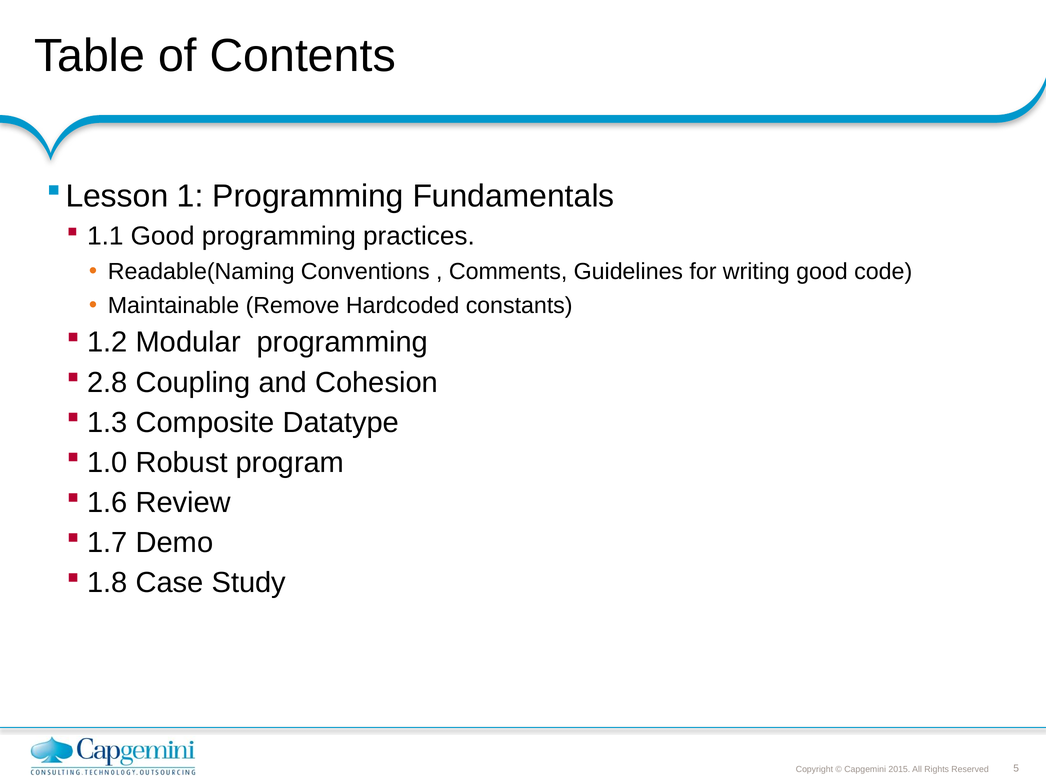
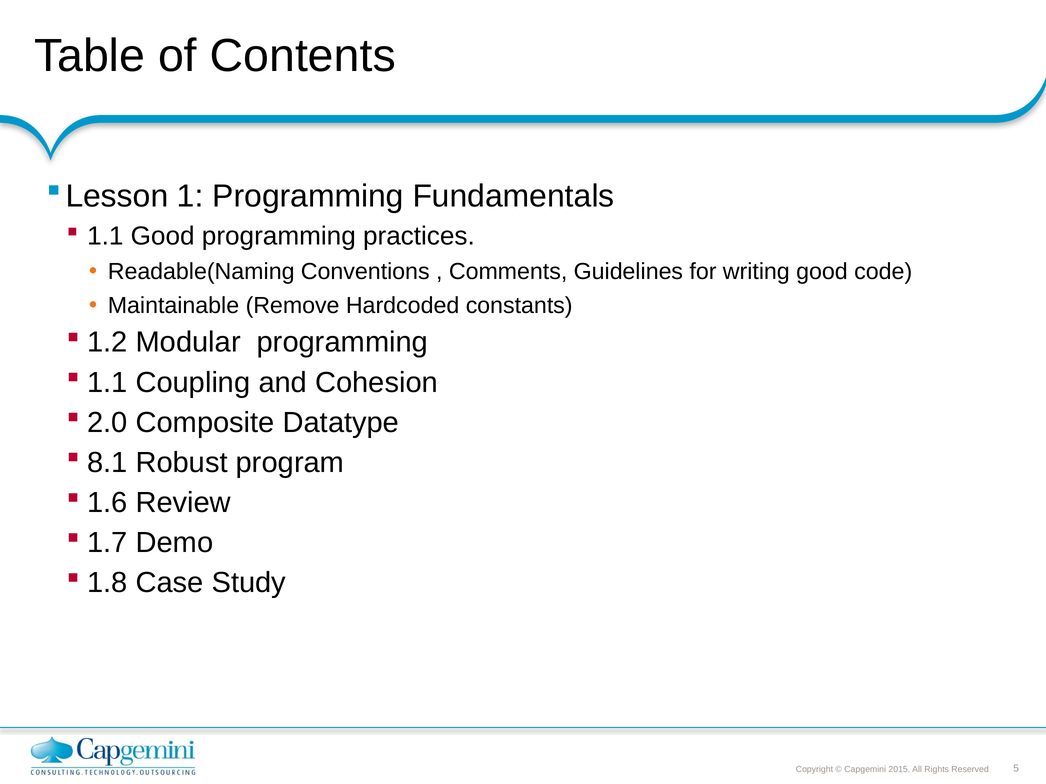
2.8 at (107, 383): 2.8 -> 1.1
1.3: 1.3 -> 2.0
1.0: 1.0 -> 8.1
